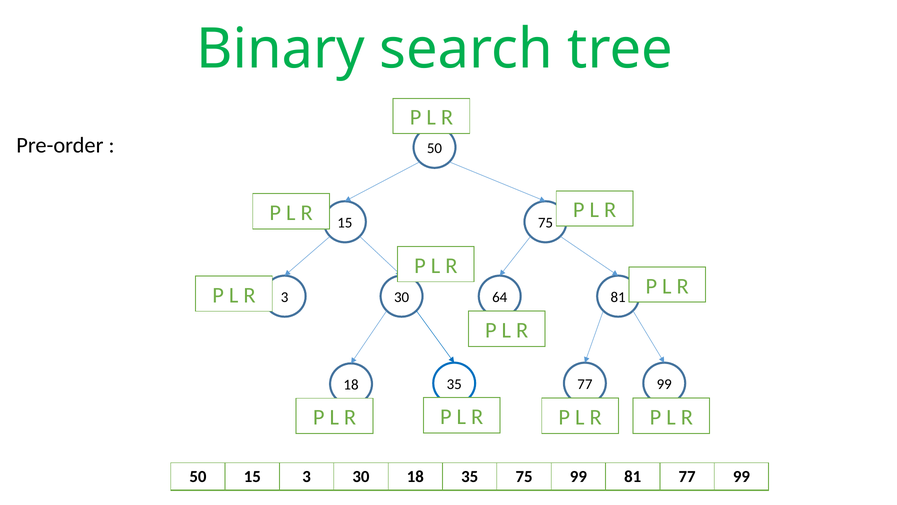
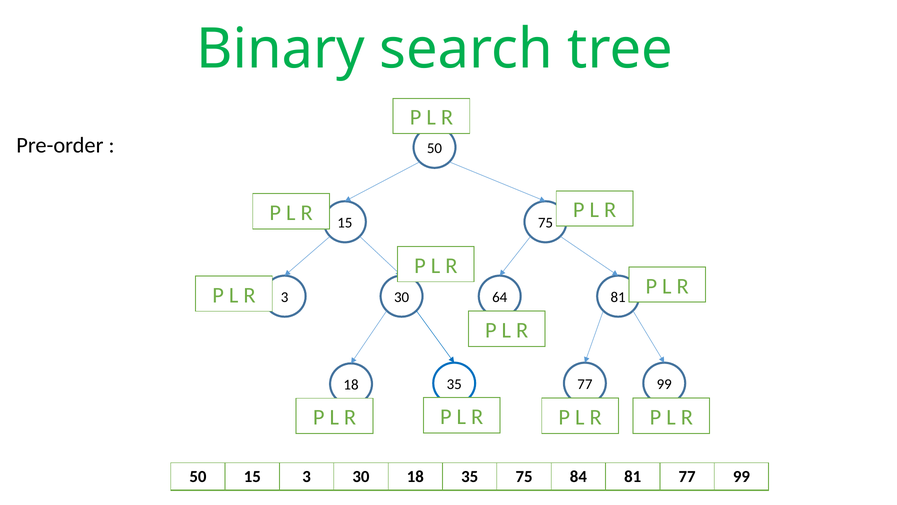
75 99: 99 -> 84
